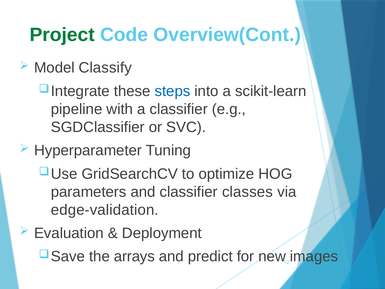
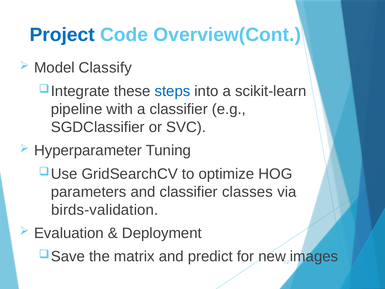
Project colour: green -> blue
edge‑validation: edge‑validation -> birds‑validation
arrays: arrays -> matrix
